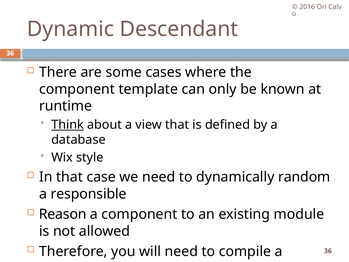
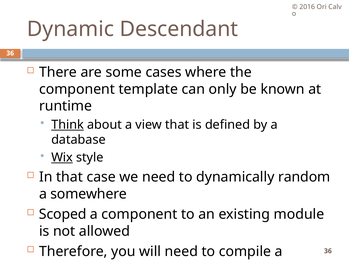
Wix underline: none -> present
responsible: responsible -> somewhere
Reason: Reason -> Scoped
